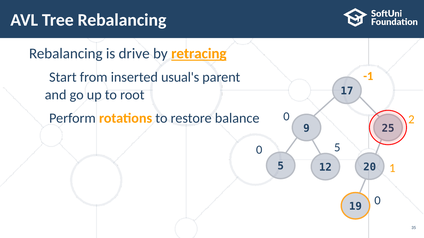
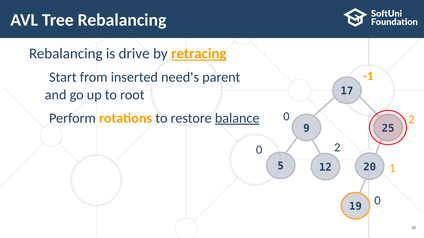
usual's: usual's -> need's
balance underline: none -> present
0 5: 5 -> 2
